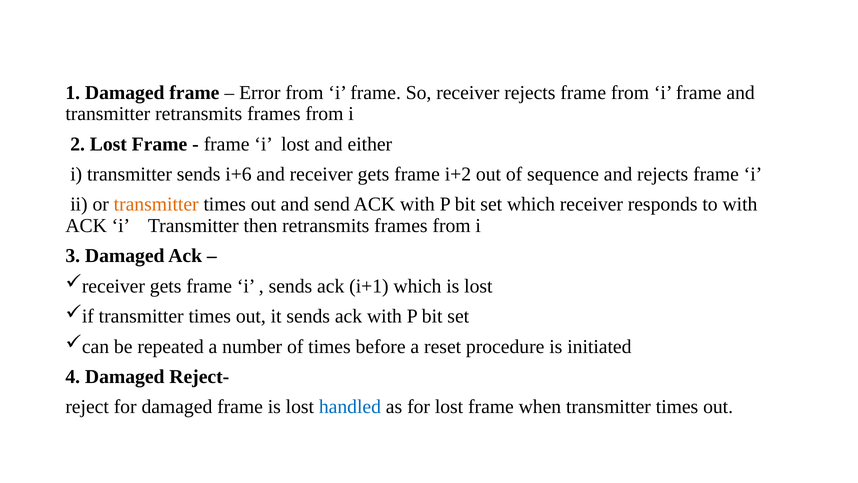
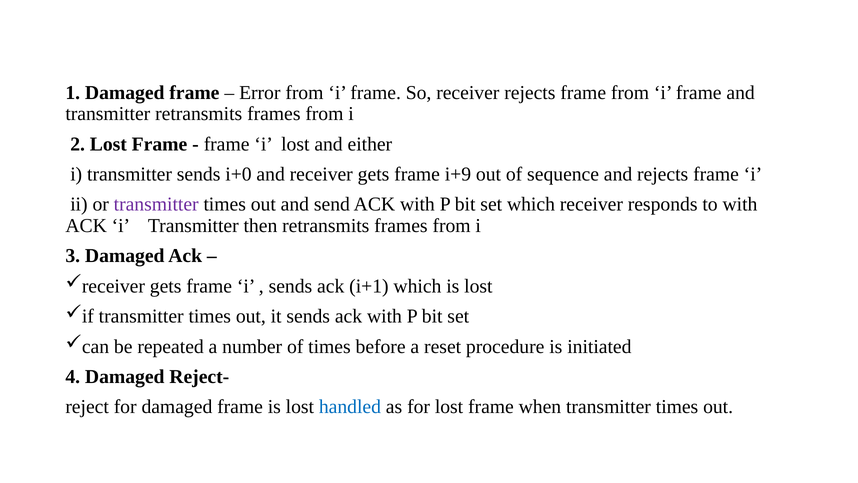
i+6: i+6 -> i+0
i+2: i+2 -> i+9
transmitter at (156, 204) colour: orange -> purple
